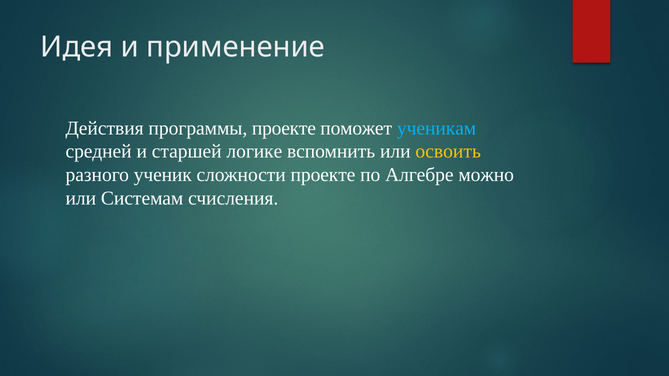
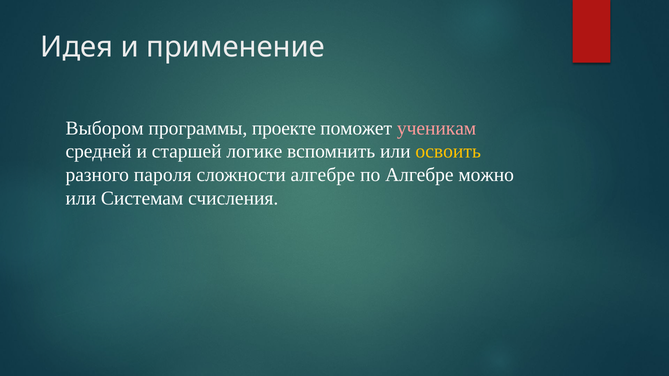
Действия: Действия -> Выбором
ученикам colour: light blue -> pink
ученик: ученик -> пароля
сложности проекте: проекте -> алгебре
